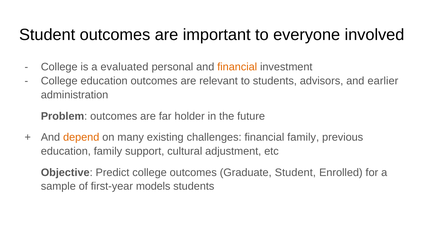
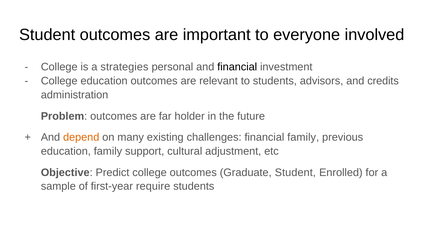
evaluated: evaluated -> strategies
financial at (237, 67) colour: orange -> black
earlier: earlier -> credits
models: models -> require
